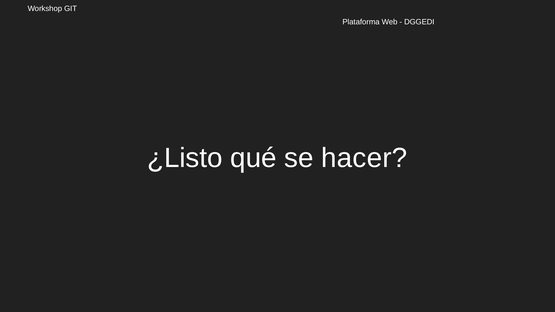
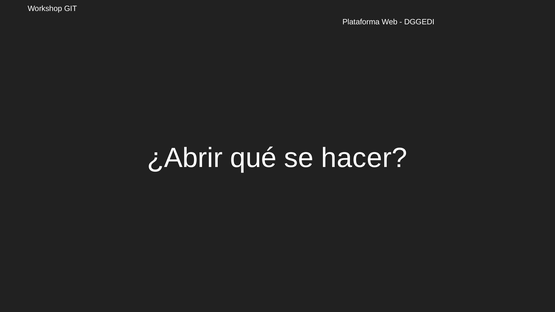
¿Listo: ¿Listo -> ¿Abrir
